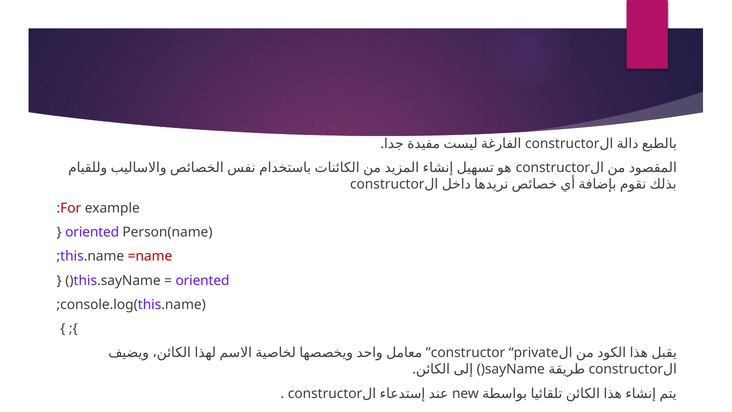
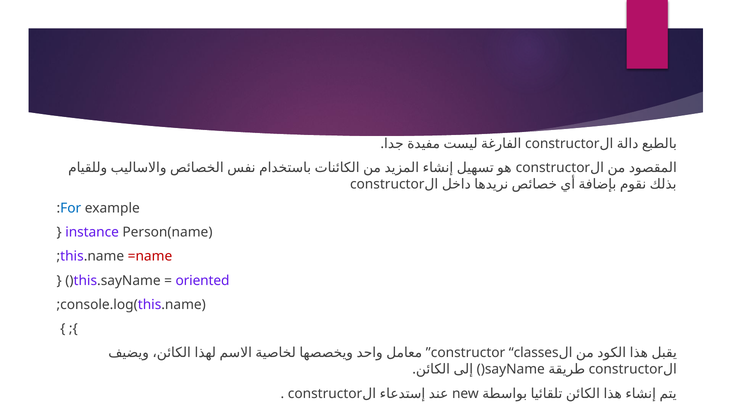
For colour: red -> blue
oriented at (92, 232): oriented -> instance
private: private -> classes
